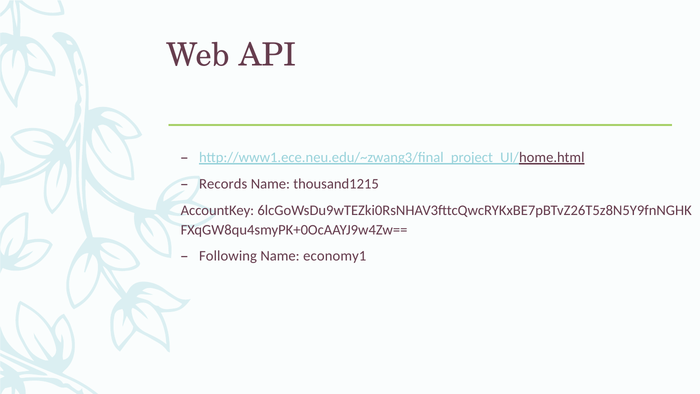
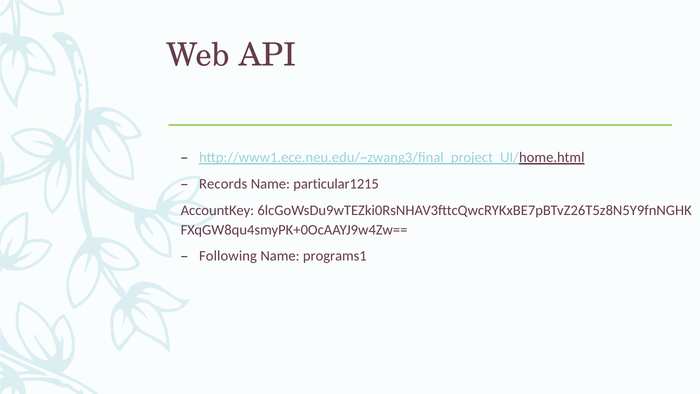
thousand1215: thousand1215 -> particular1215
economy1: economy1 -> programs1
